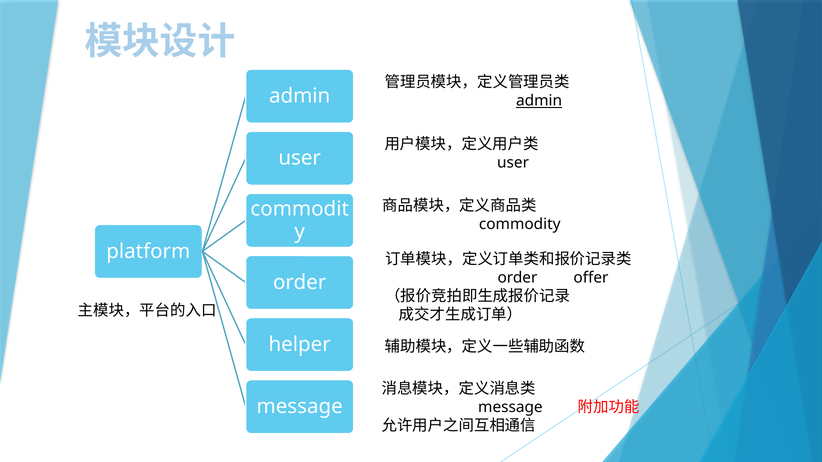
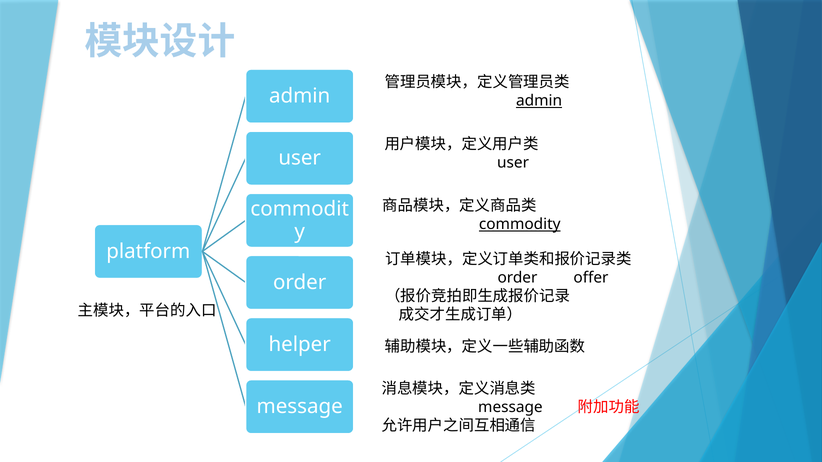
commodity underline: none -> present
